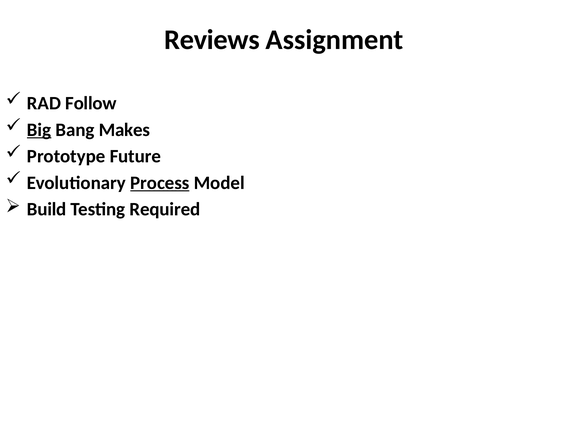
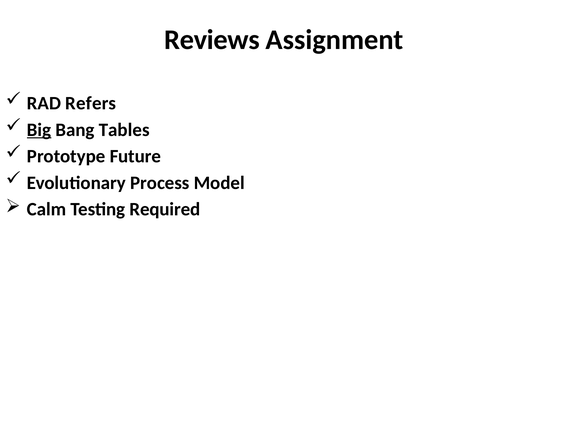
Follow: Follow -> Refers
Makes: Makes -> Tables
Process underline: present -> none
Build: Build -> Calm
